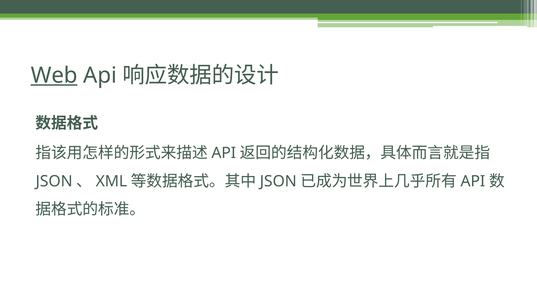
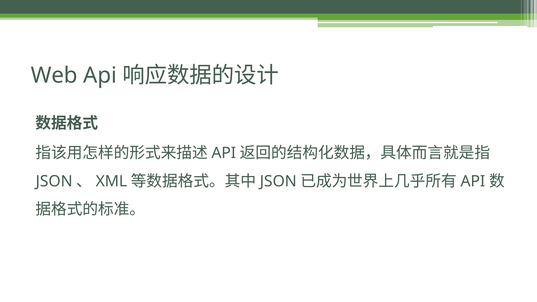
Web underline: present -> none
